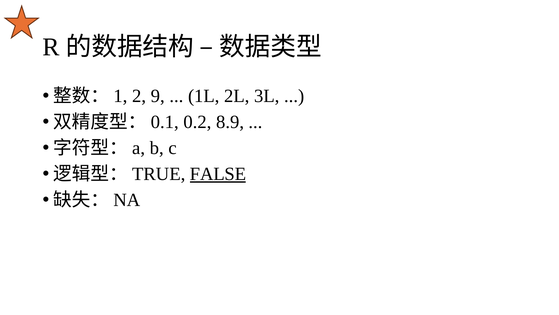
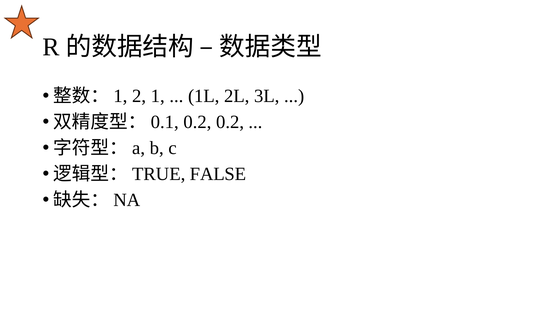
2 9: 9 -> 1
0.2 8.9: 8.9 -> 0.2
FALSE underline: present -> none
